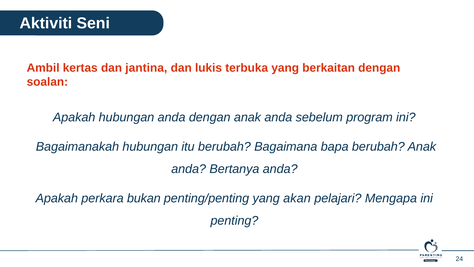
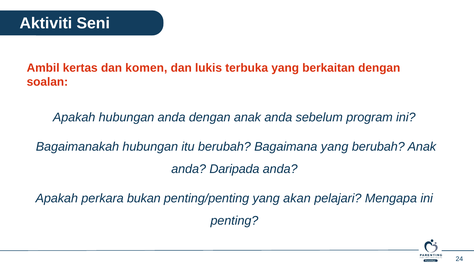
jantina: jantina -> komen
Bagaimana bapa: bapa -> yang
Bertanya: Bertanya -> Daripada
